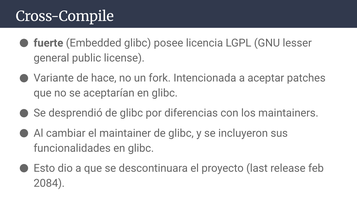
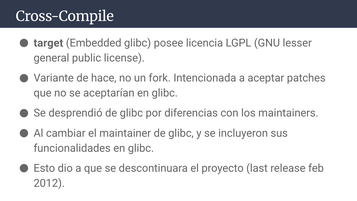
fuerte: fuerte -> target
2084: 2084 -> 2012
